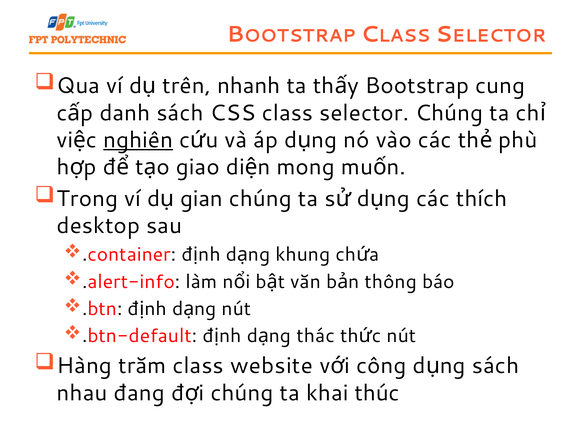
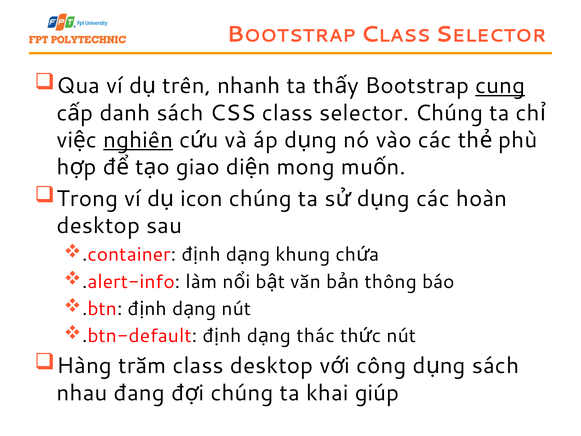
cung underline: none -> present
gian: gian -> icon
thích: thích -> hoàn
class website: website -> desktop
thúc: thúc -> giúp
